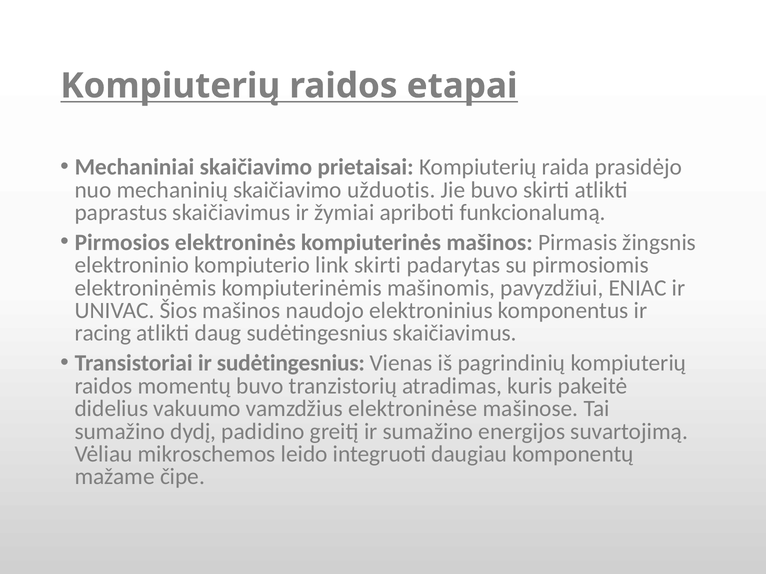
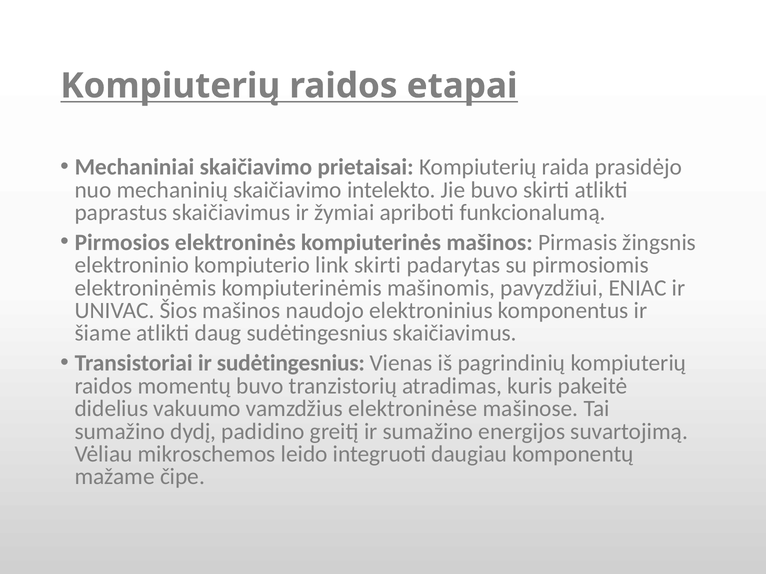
užduotis: užduotis -> intelekto
racing: racing -> šiame
